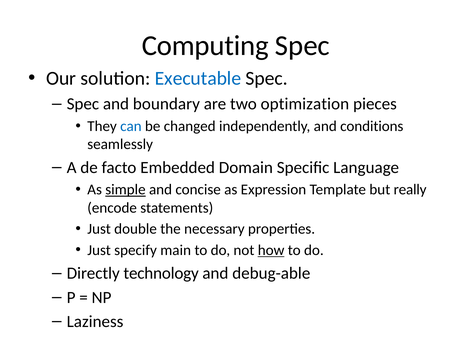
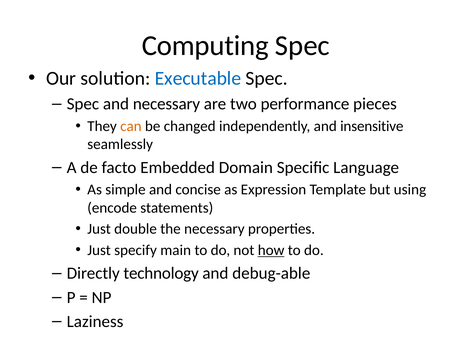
and boundary: boundary -> necessary
optimization: optimization -> performance
can colour: blue -> orange
conditions: conditions -> insensitive
simple underline: present -> none
really: really -> using
